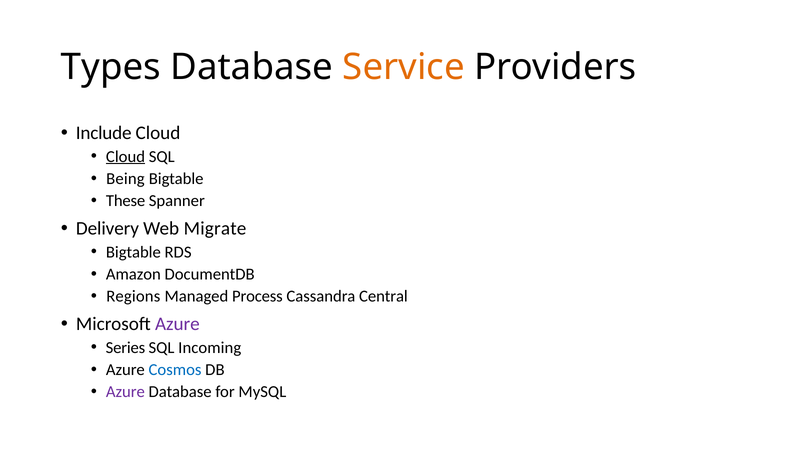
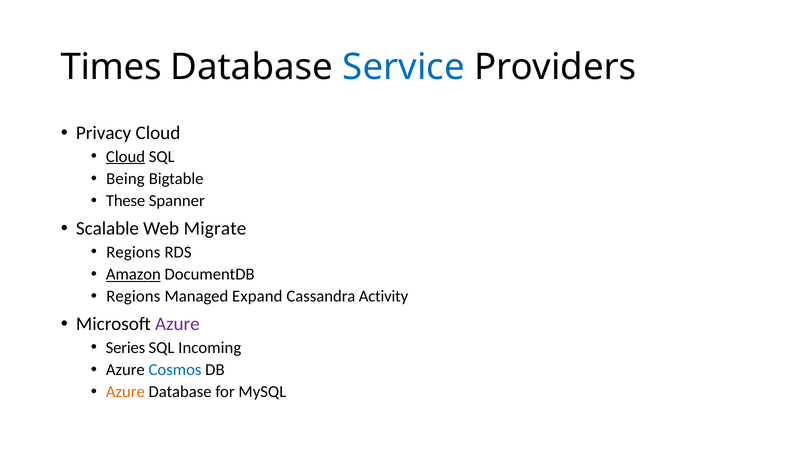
Types: Types -> Times
Service colour: orange -> blue
Include: Include -> Privacy
Delivery: Delivery -> Scalable
Bigtable at (133, 252): Bigtable -> Regions
Amazon underline: none -> present
Process: Process -> Expand
Central: Central -> Activity
Azure at (125, 392) colour: purple -> orange
